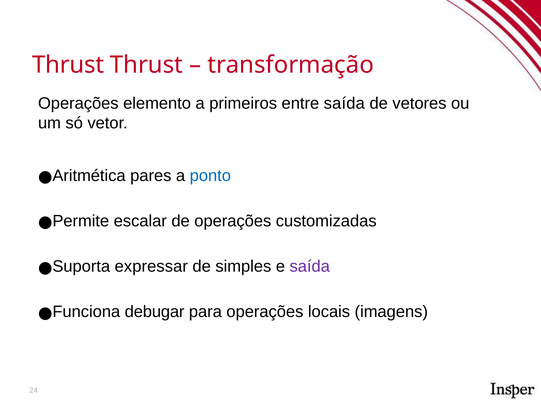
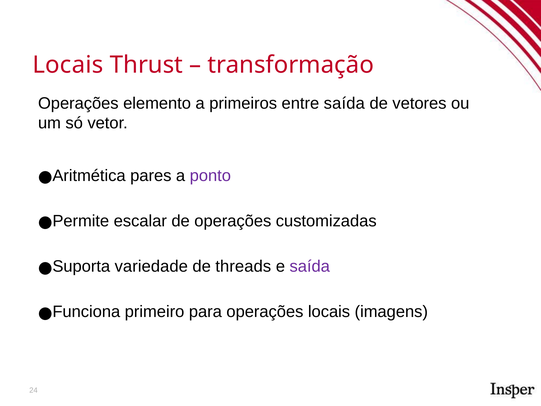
Thrust at (68, 65): Thrust -> Locais
ponto colour: blue -> purple
expressar: expressar -> variedade
simples: simples -> threads
debugar: debugar -> primeiro
